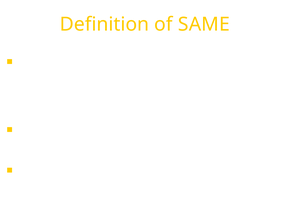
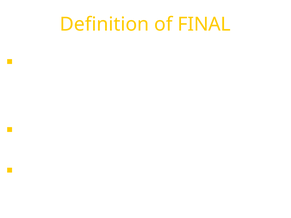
SAME: SAME -> FINAL
